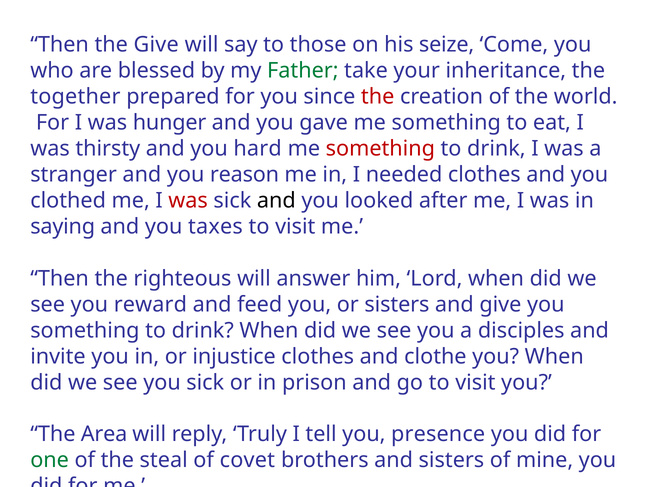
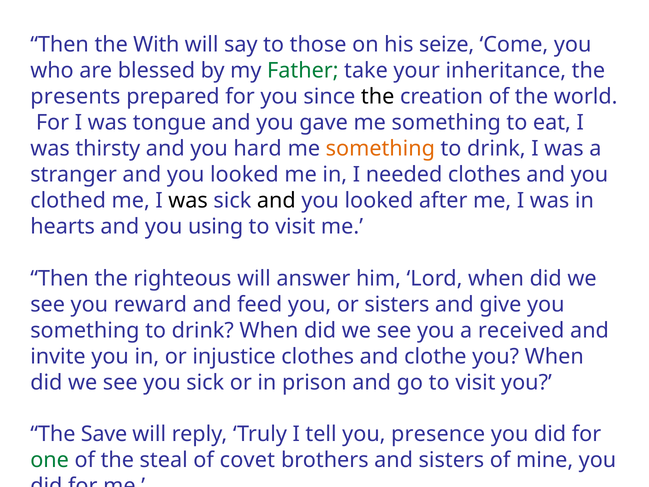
the Give: Give -> With
together: together -> presents
the at (378, 97) colour: red -> black
hunger: hunger -> tongue
something at (380, 149) colour: red -> orange
stranger and you reason: reason -> looked
was at (188, 200) colour: red -> black
saying: saying -> hearts
taxes: taxes -> using
disciples: disciples -> received
Area: Area -> Save
